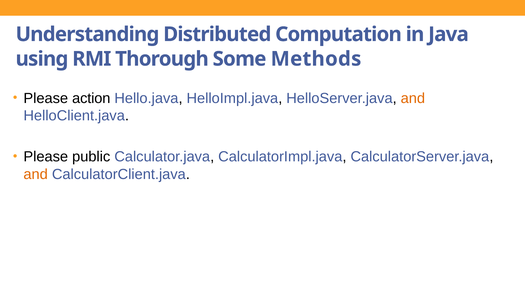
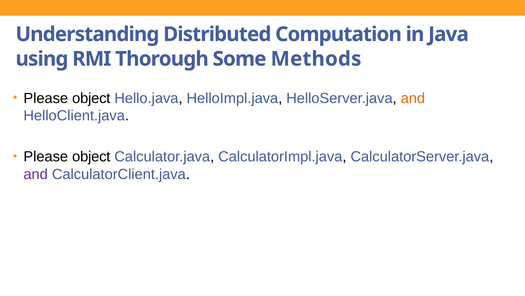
action at (91, 98): action -> object
public at (91, 156): public -> object
and at (36, 174) colour: orange -> purple
